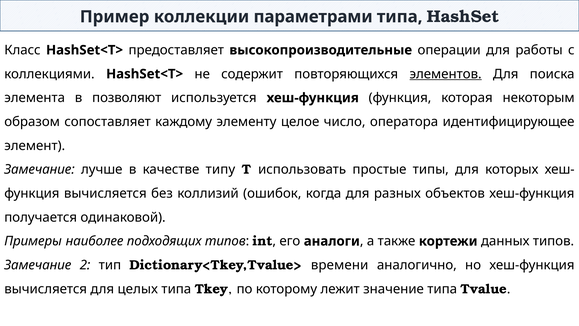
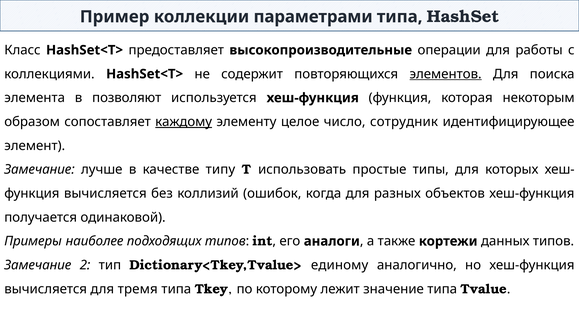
каждому underline: none -> present
оператора: оператора -> сотрудник
времени: времени -> единому
целых: целых -> тремя
